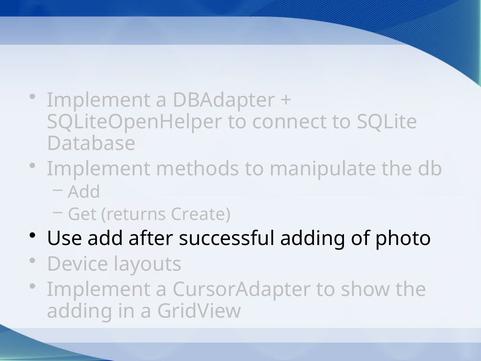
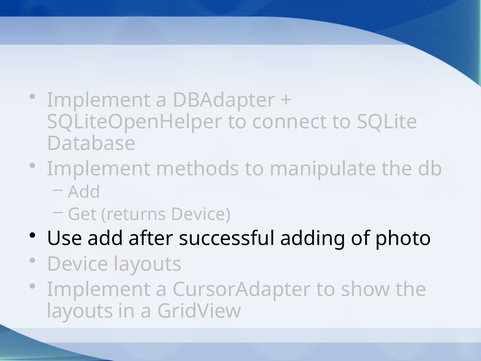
returns Create: Create -> Device
adding at (80, 311): adding -> layouts
